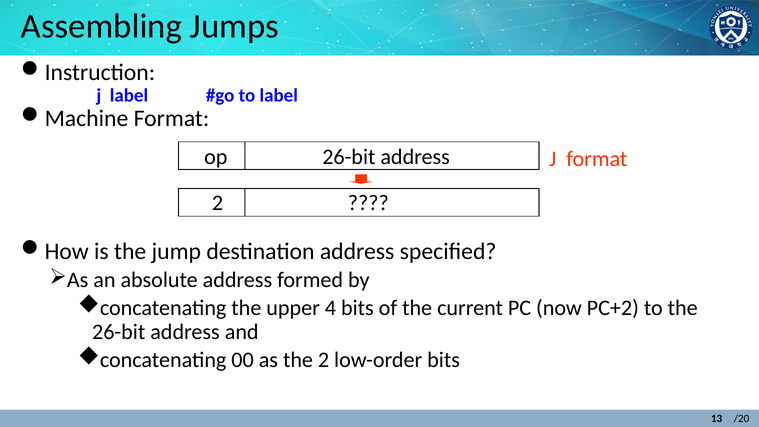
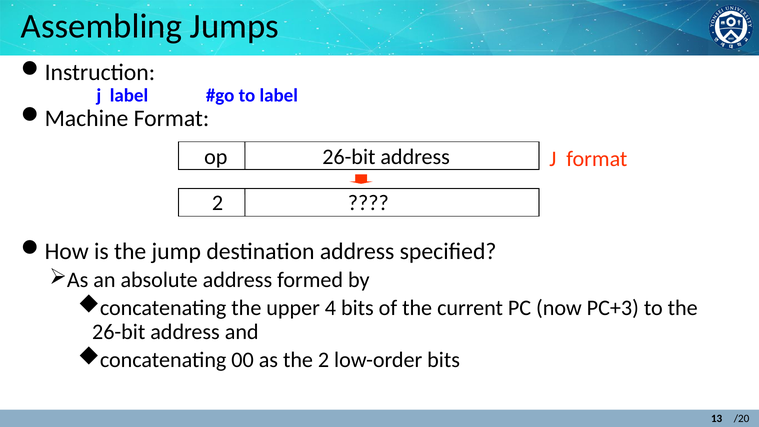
PC+2: PC+2 -> PC+3
